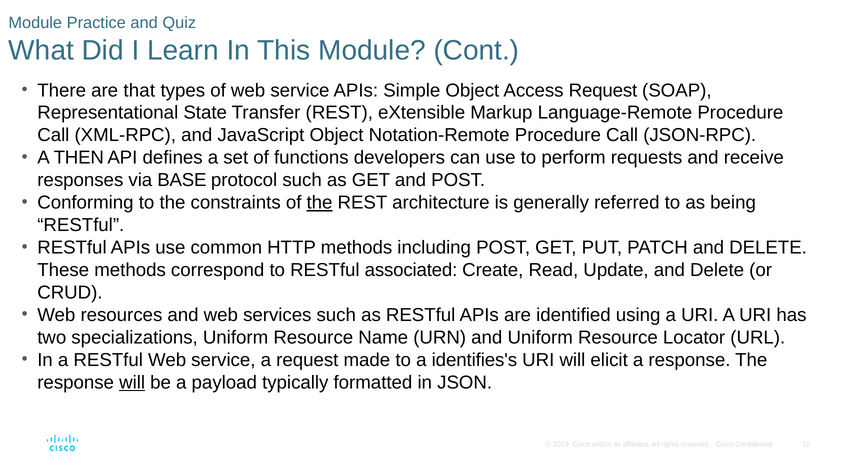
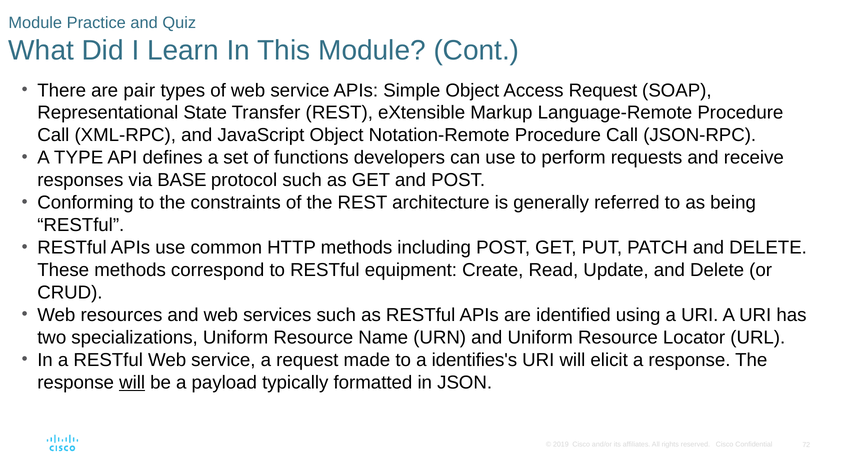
that: that -> pair
THEN: THEN -> TYPE
the at (320, 203) underline: present -> none
associated: associated -> equipment
